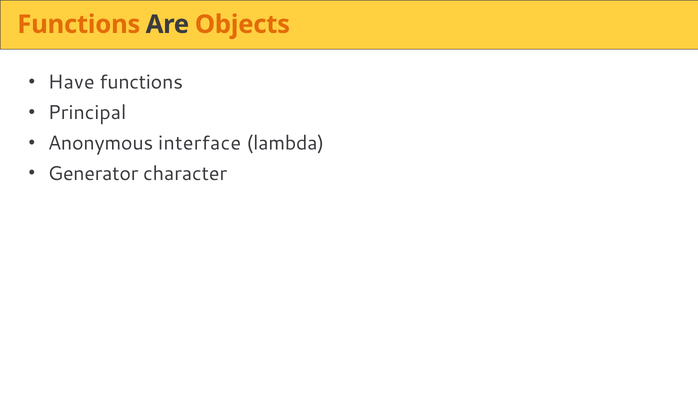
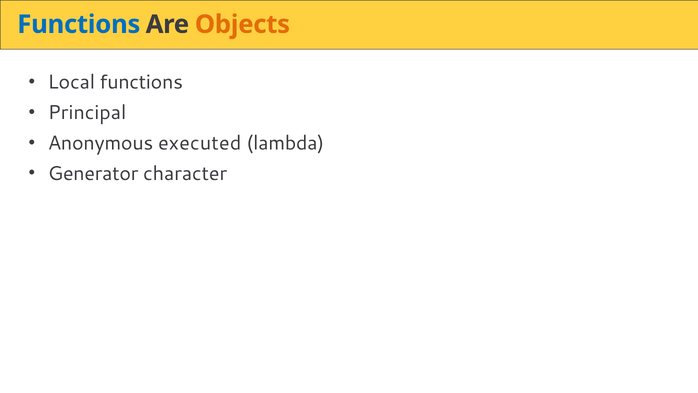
Functions at (79, 24) colour: orange -> blue
Have: Have -> Local
interface: interface -> executed
